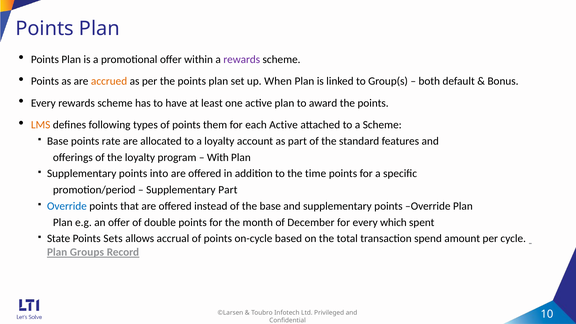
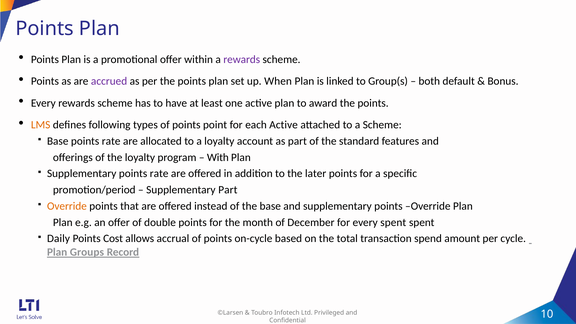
accrued colour: orange -> purple
them: them -> point
Supplementary points into: into -> rate
time: time -> later
Override at (67, 206) colour: blue -> orange
every which: which -> spent
State: State -> Daily
Sets: Sets -> Cost
